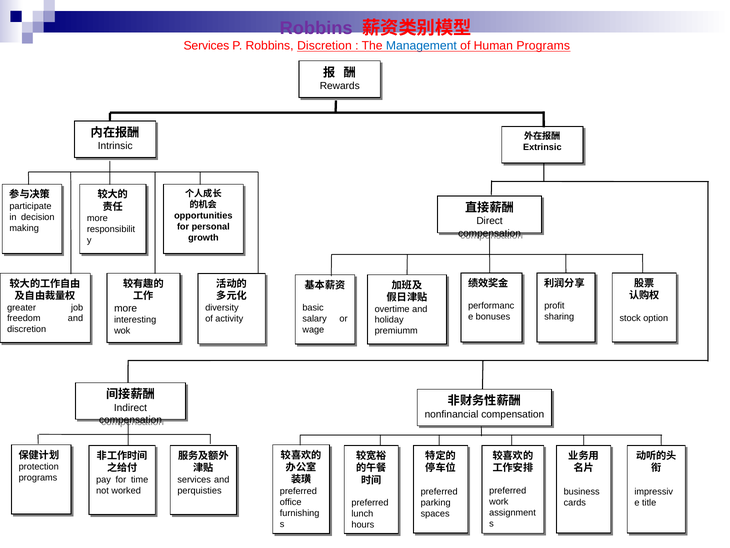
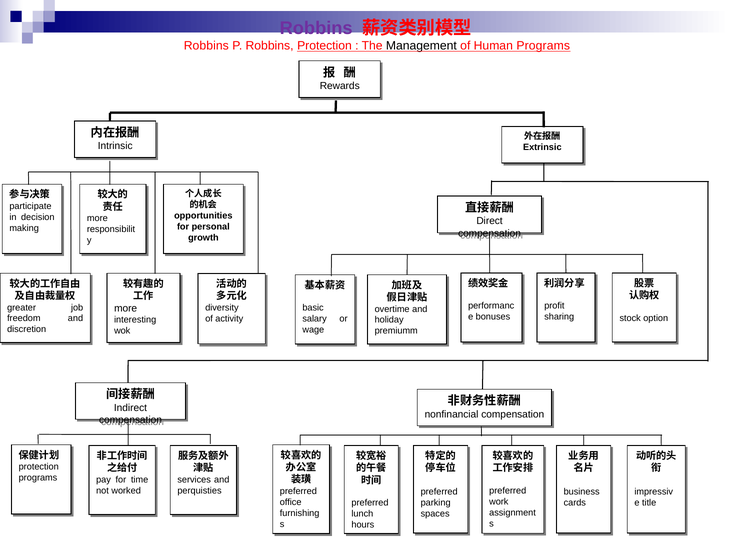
Services at (206, 46): Services -> Robbins
Robbins Discretion: Discretion -> Protection
Management colour: blue -> black
